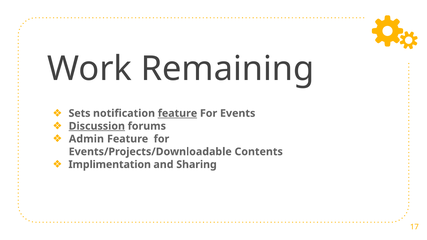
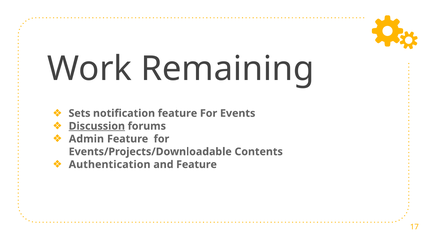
feature at (177, 113) underline: present -> none
Implimentation: Implimentation -> Authentication
and Sharing: Sharing -> Feature
